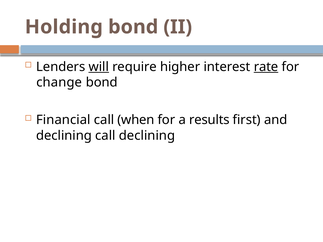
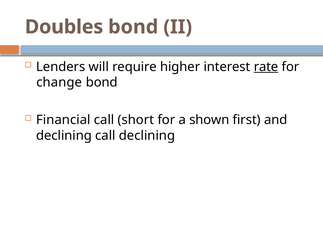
Holding: Holding -> Doubles
will underline: present -> none
when: when -> short
results: results -> shown
